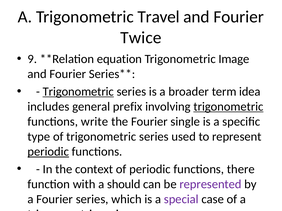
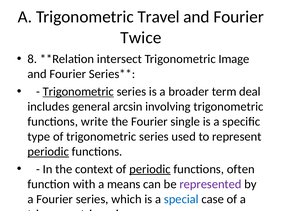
9: 9 -> 8
equation: equation -> intersect
idea: idea -> deal
prefix: prefix -> arcsin
trigonometric at (228, 107) underline: present -> none
periodic at (150, 169) underline: none -> present
there: there -> often
should: should -> means
special colour: purple -> blue
